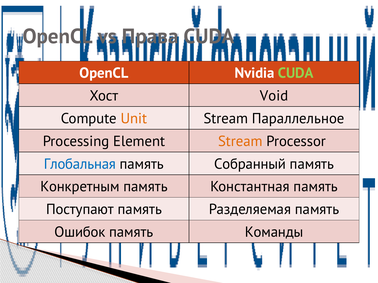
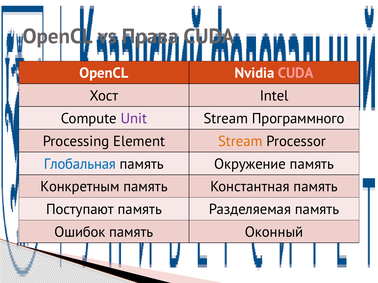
CUDA at (296, 73) colour: light green -> pink
Void: Void -> Intel
Unit colour: orange -> purple
Параллельное: Параллельное -> Программного
Собранный: Собранный -> Окружение
Команды: Команды -> Оконный
